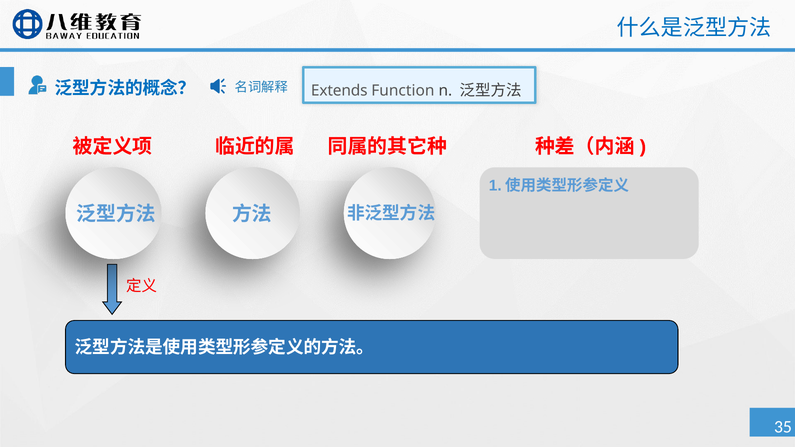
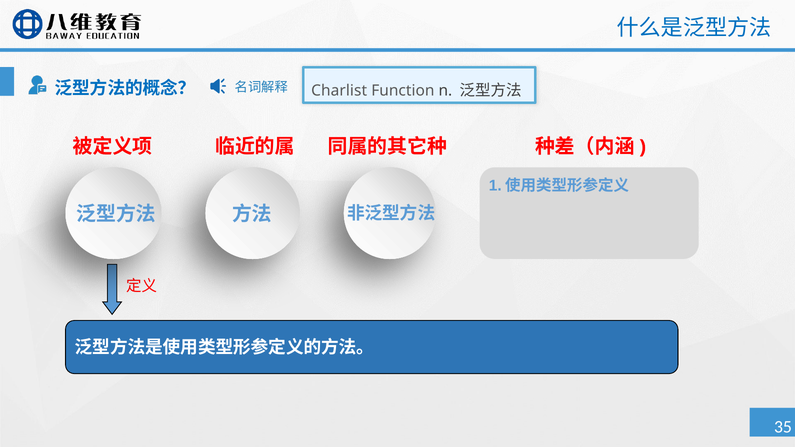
Extends: Extends -> Charlist
